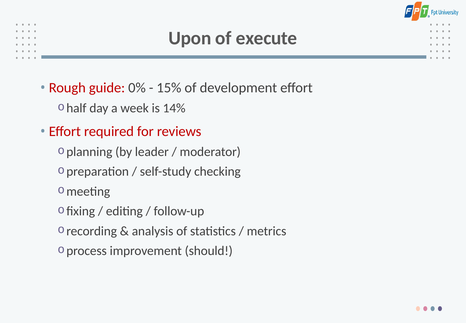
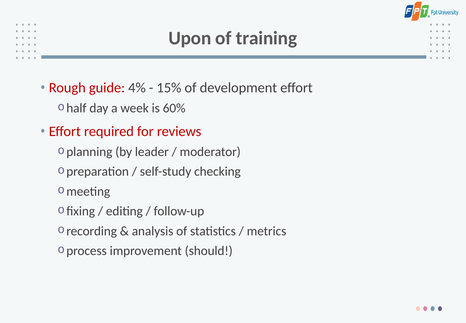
execute: execute -> training
0%: 0% -> 4%
14%: 14% -> 60%
